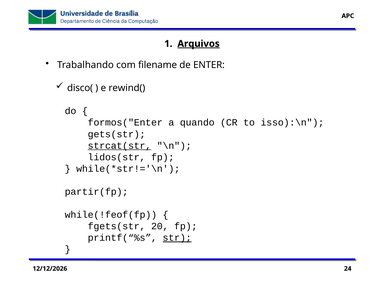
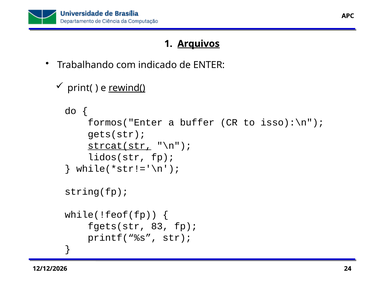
filename: filename -> indicado
disco(: disco( -> print(
rewind( underline: none -> present
quando: quando -> buffer
partir(fp: partir(fp -> string(fp
20: 20 -> 83
str underline: present -> none
